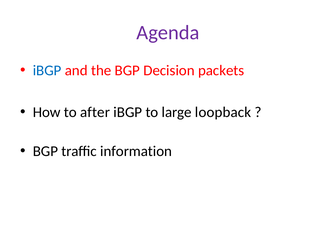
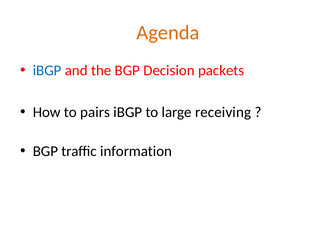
Agenda colour: purple -> orange
after: after -> pairs
loopback: loopback -> receiving
